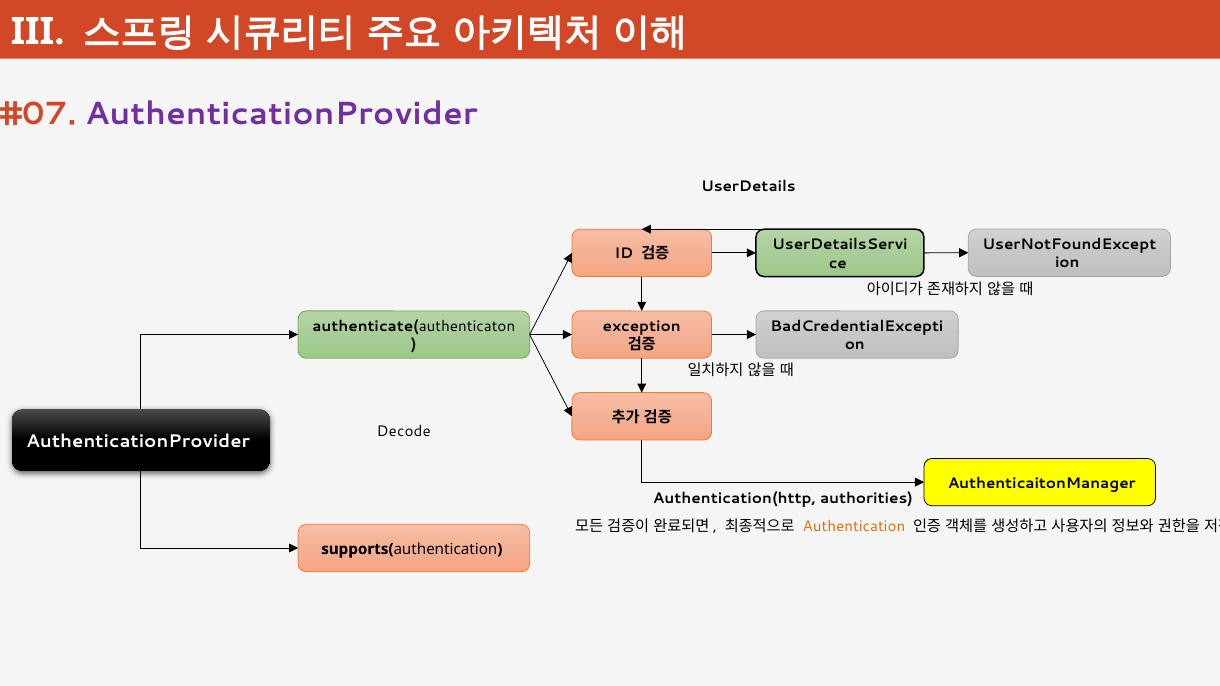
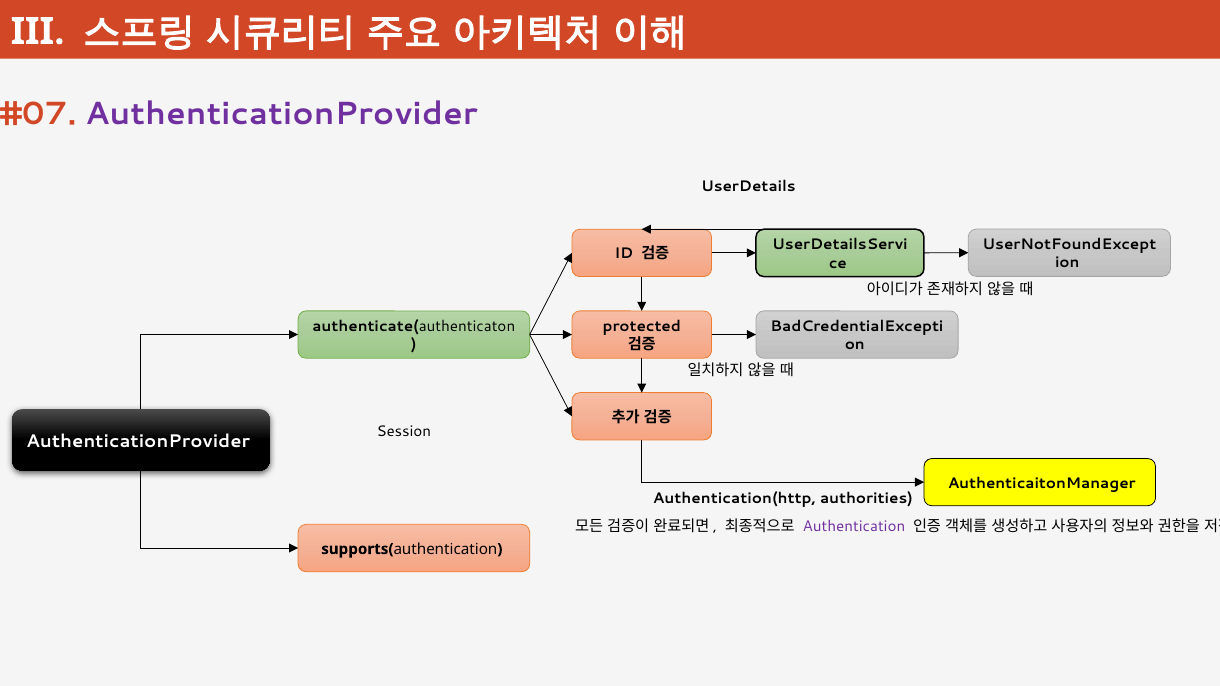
exception: exception -> protected
Decode: Decode -> Session
Authentication colour: orange -> purple
